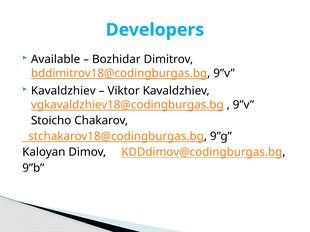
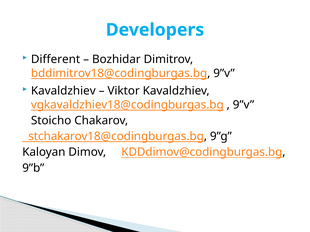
Available: Available -> Different
